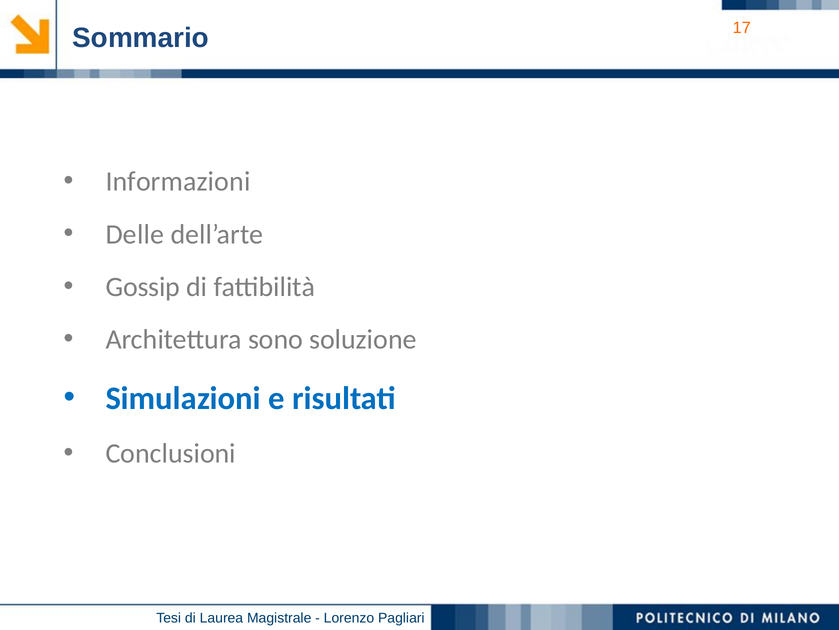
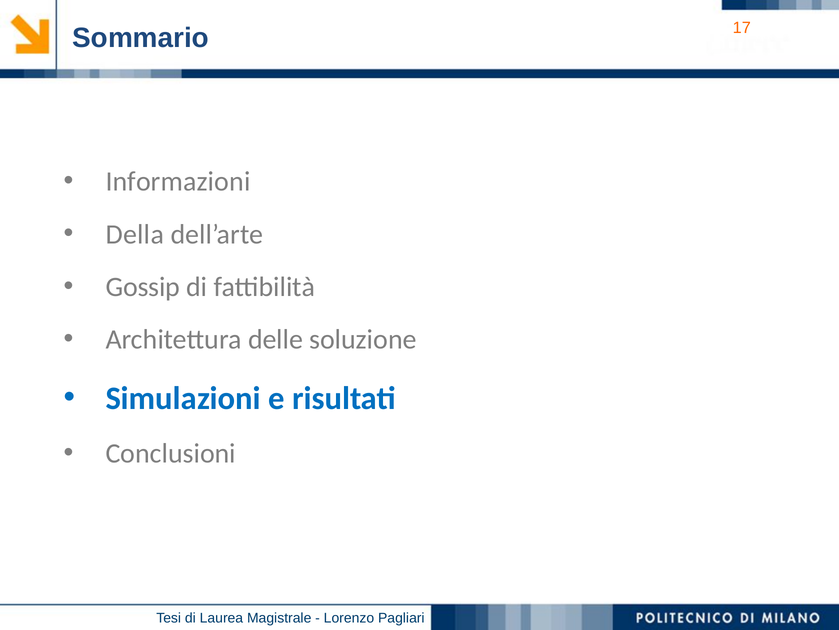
Delle: Delle -> Della
sono: sono -> delle
